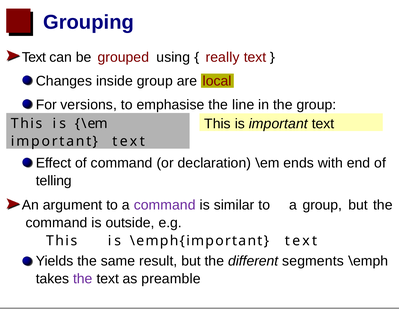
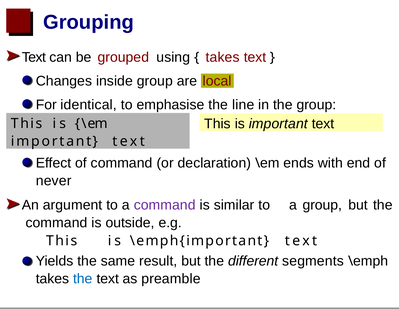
really at (223, 57): really -> takes
versions: versions -> identical
telling: telling -> never
the at (83, 279) colour: purple -> blue
